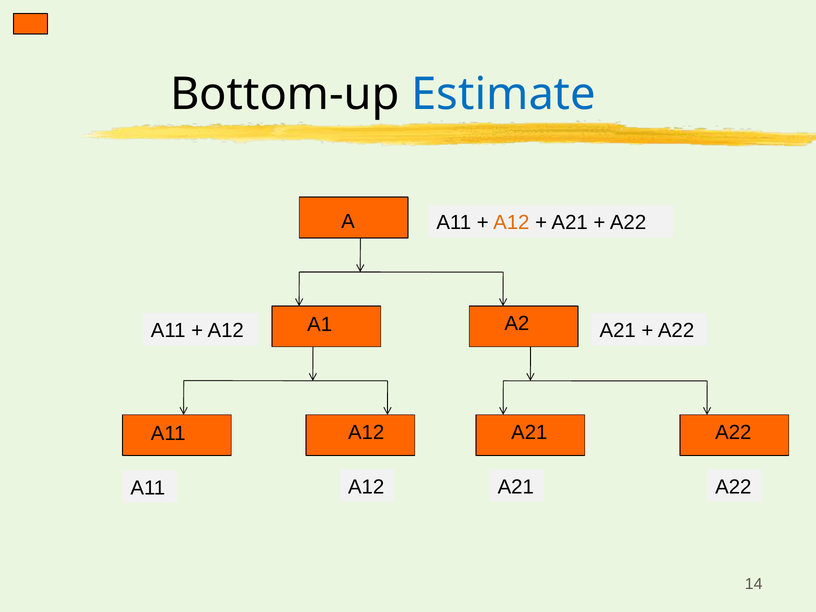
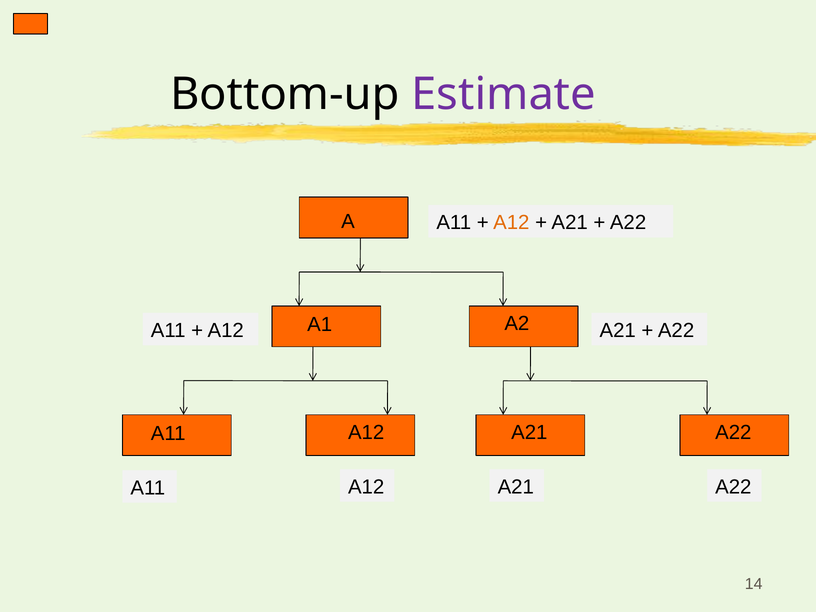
Estimate colour: blue -> purple
